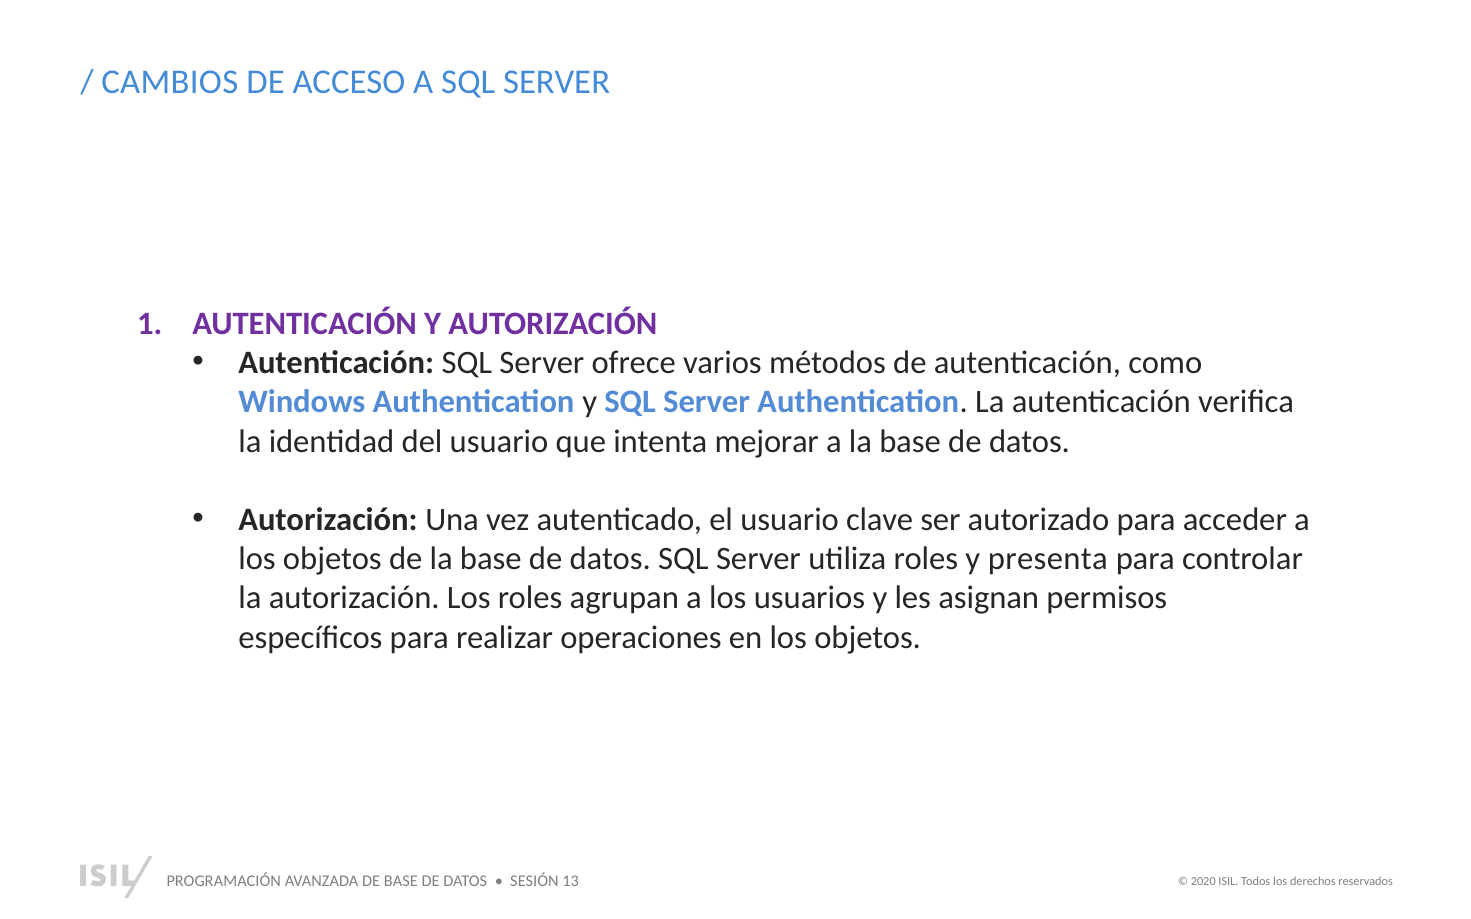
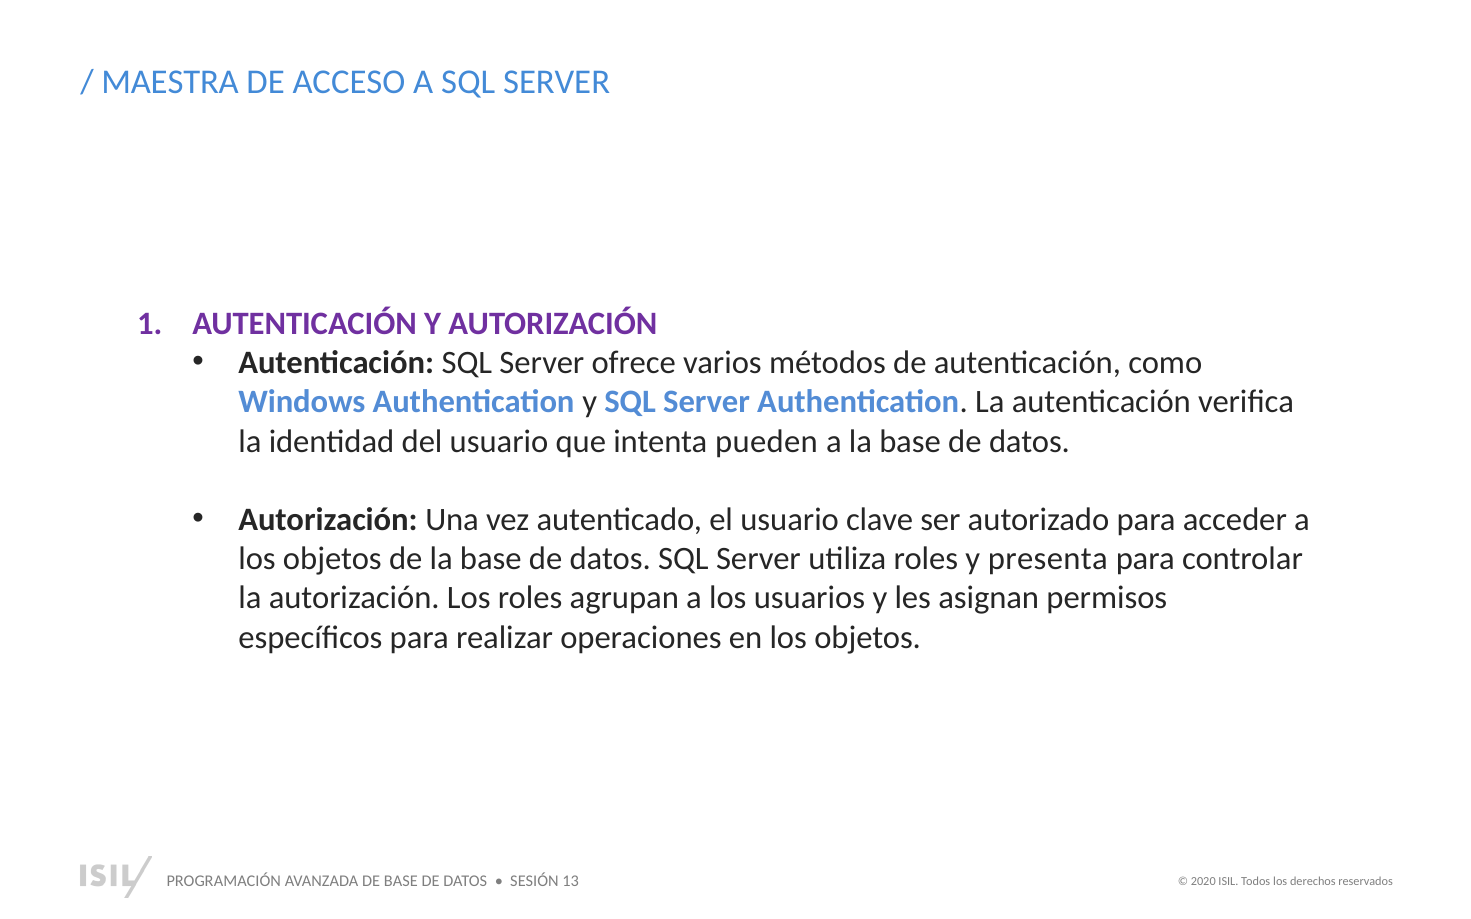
CAMBIOS: CAMBIOS -> MAESTRA
mejorar: mejorar -> pueden
